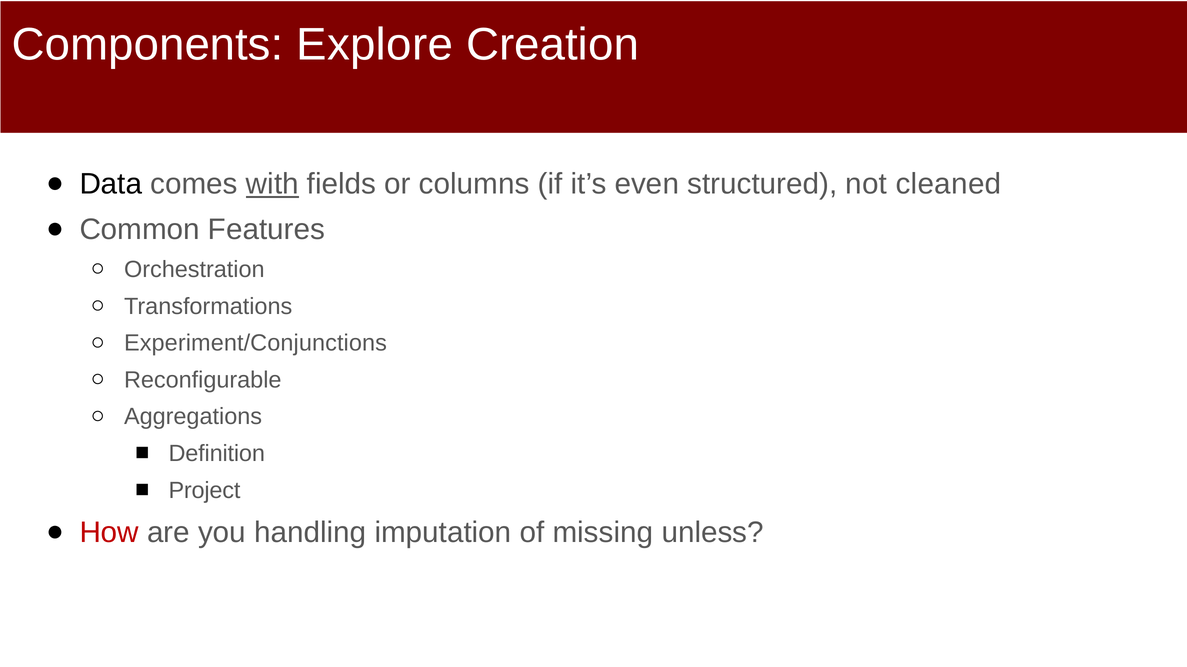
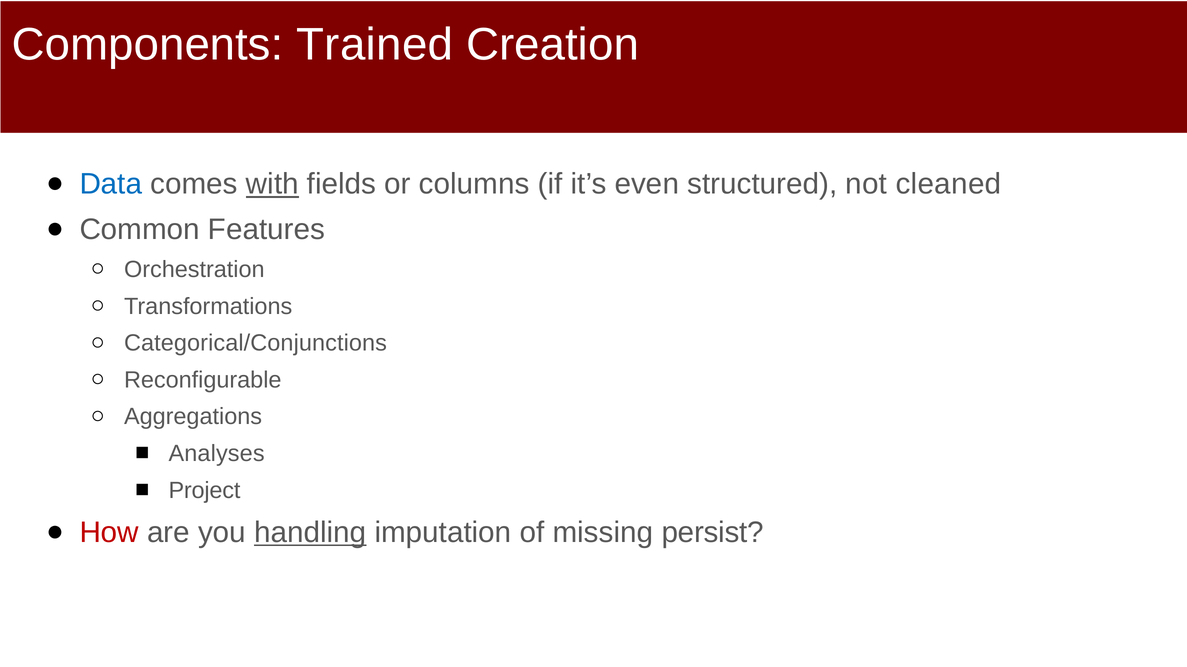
Explore: Explore -> Trained
Data colour: black -> blue
Experiment/Conjunctions: Experiment/Conjunctions -> Categorical/Conjunctions
Definition: Definition -> Analyses
handling underline: none -> present
unless: unless -> persist
